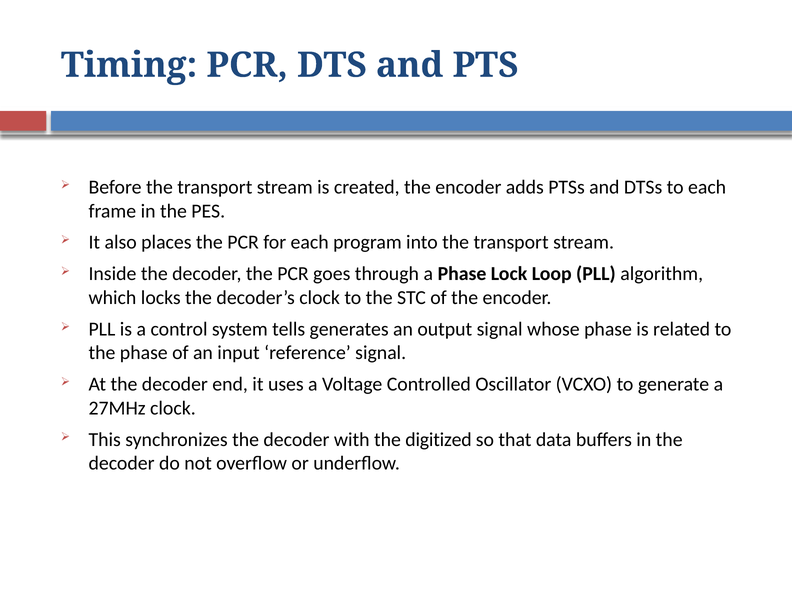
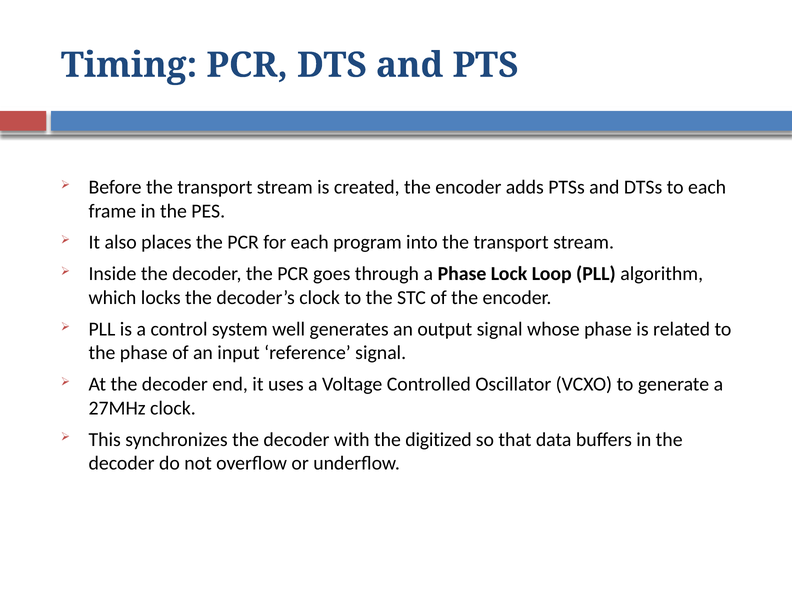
tells: tells -> well
